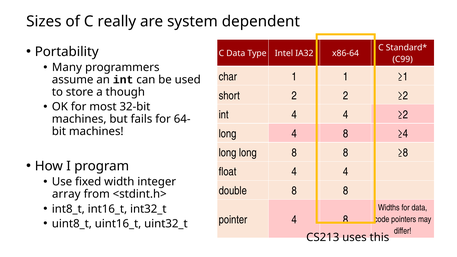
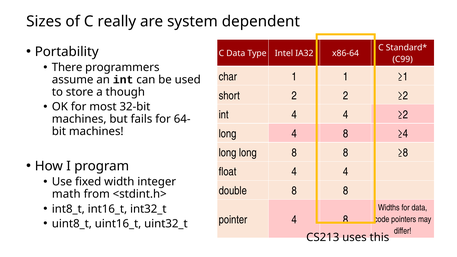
Many: Many -> There
array: array -> math
